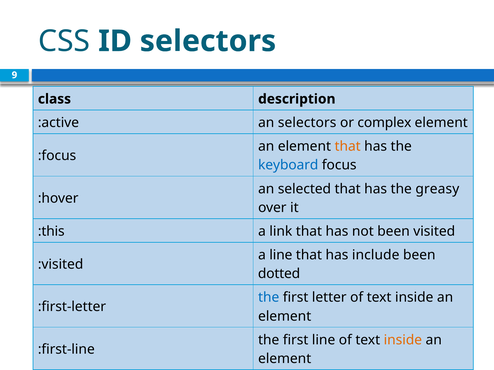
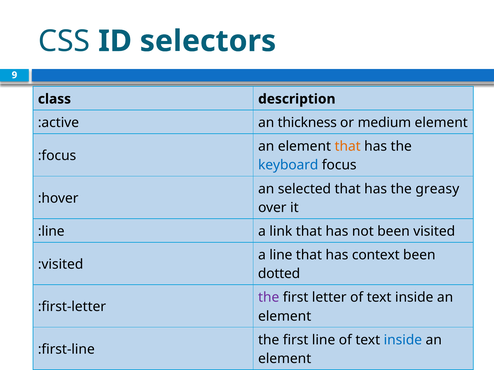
an selectors: selectors -> thickness
complex: complex -> medium
:this: :this -> :line
include: include -> context
the at (269, 298) colour: blue -> purple
inside at (403, 340) colour: orange -> blue
